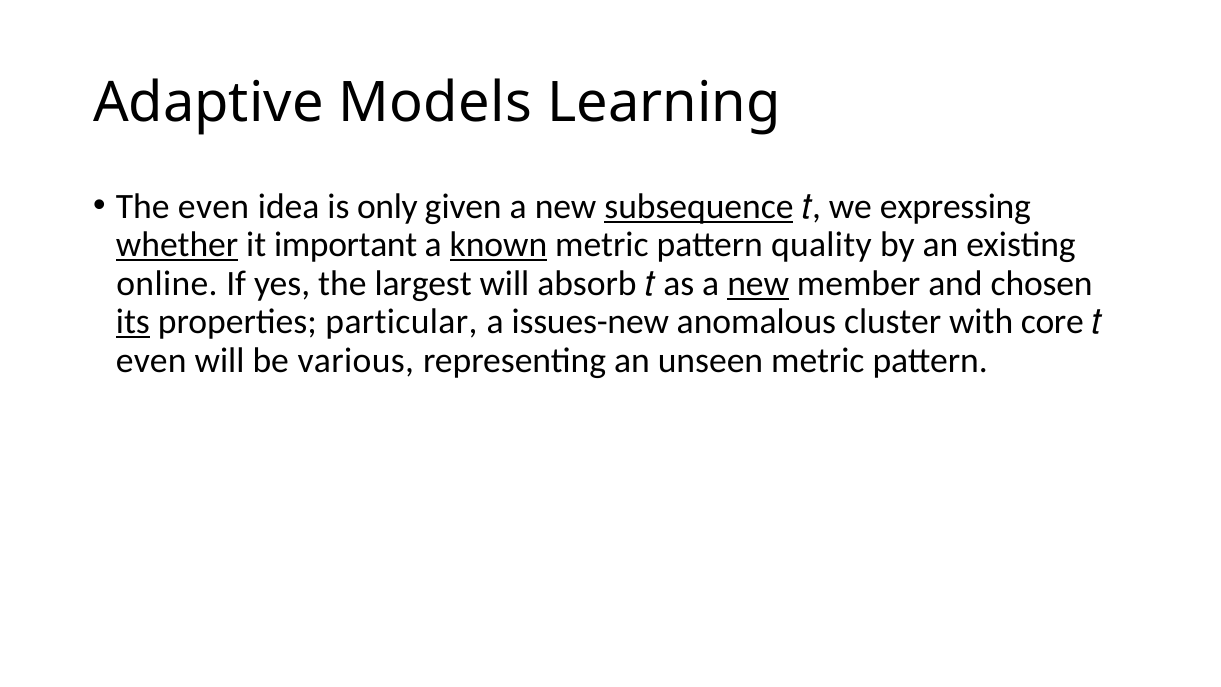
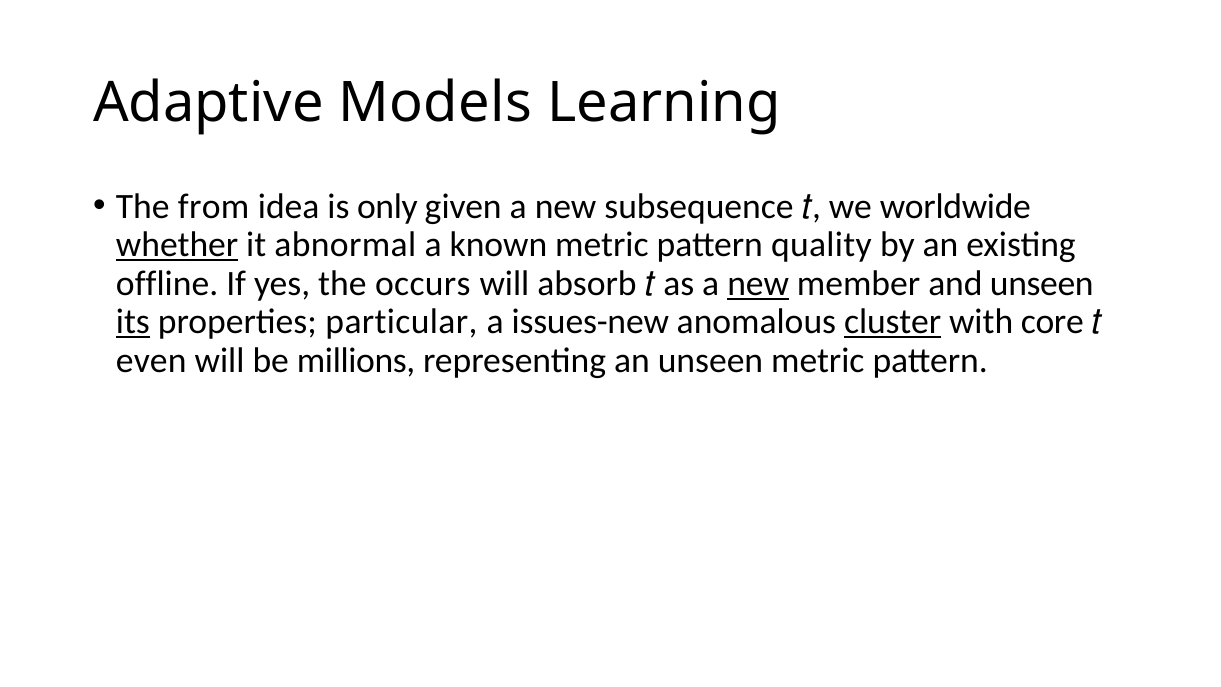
The even: even -> from
subsequence underline: present -> none
expressing: expressing -> worldwide
important: important -> abnormal
known underline: present -> none
online: online -> offline
largest: largest -> occurs
and chosen: chosen -> unseen
cluster underline: none -> present
various: various -> millions
